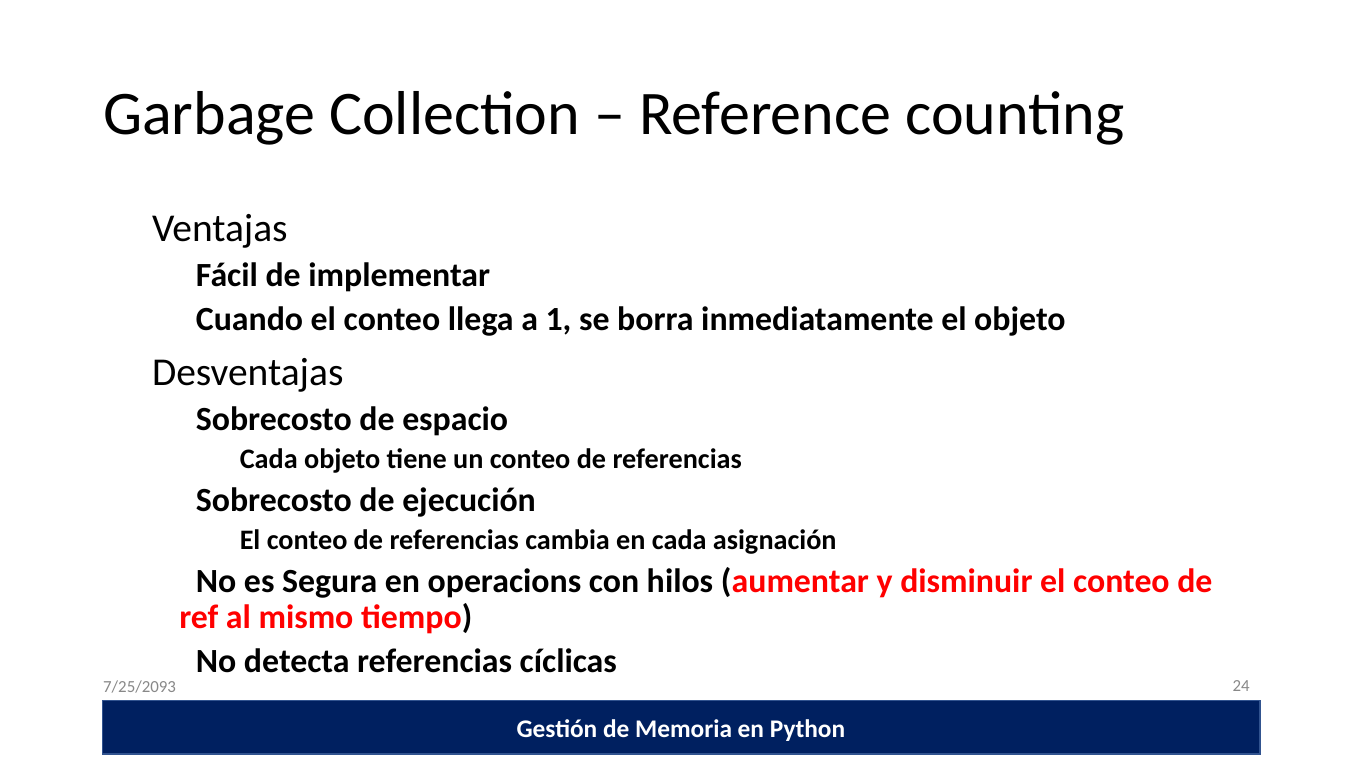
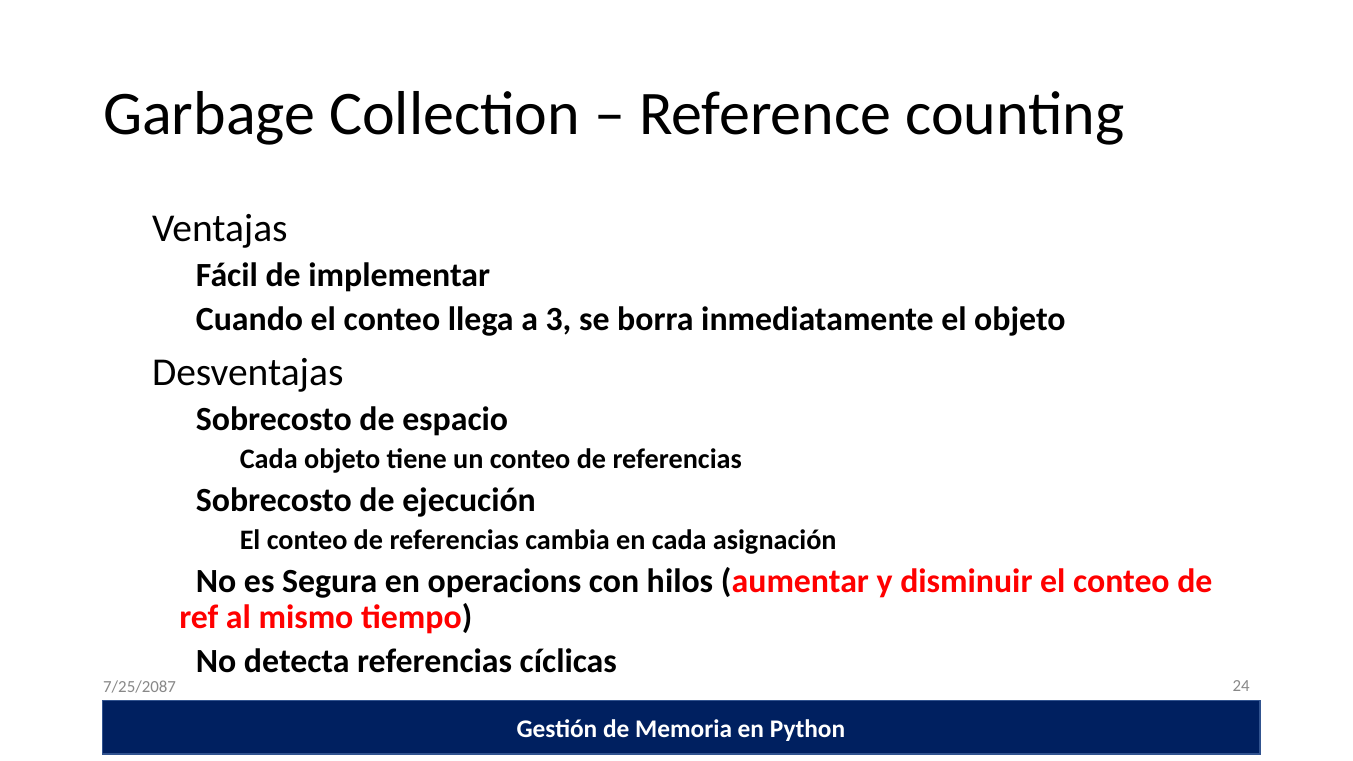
1: 1 -> 3
7/25/2093: 7/25/2093 -> 7/25/2087
